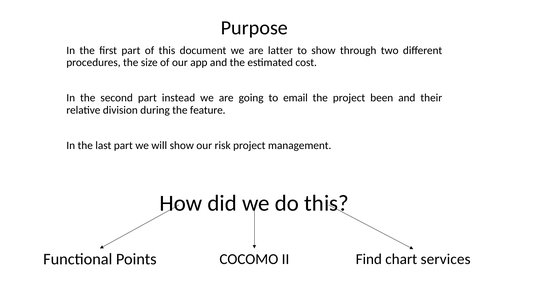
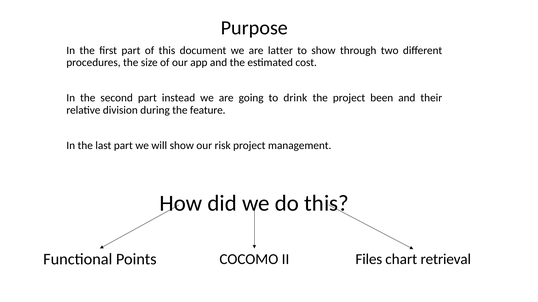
email: email -> drink
Find: Find -> Files
services: services -> retrieval
